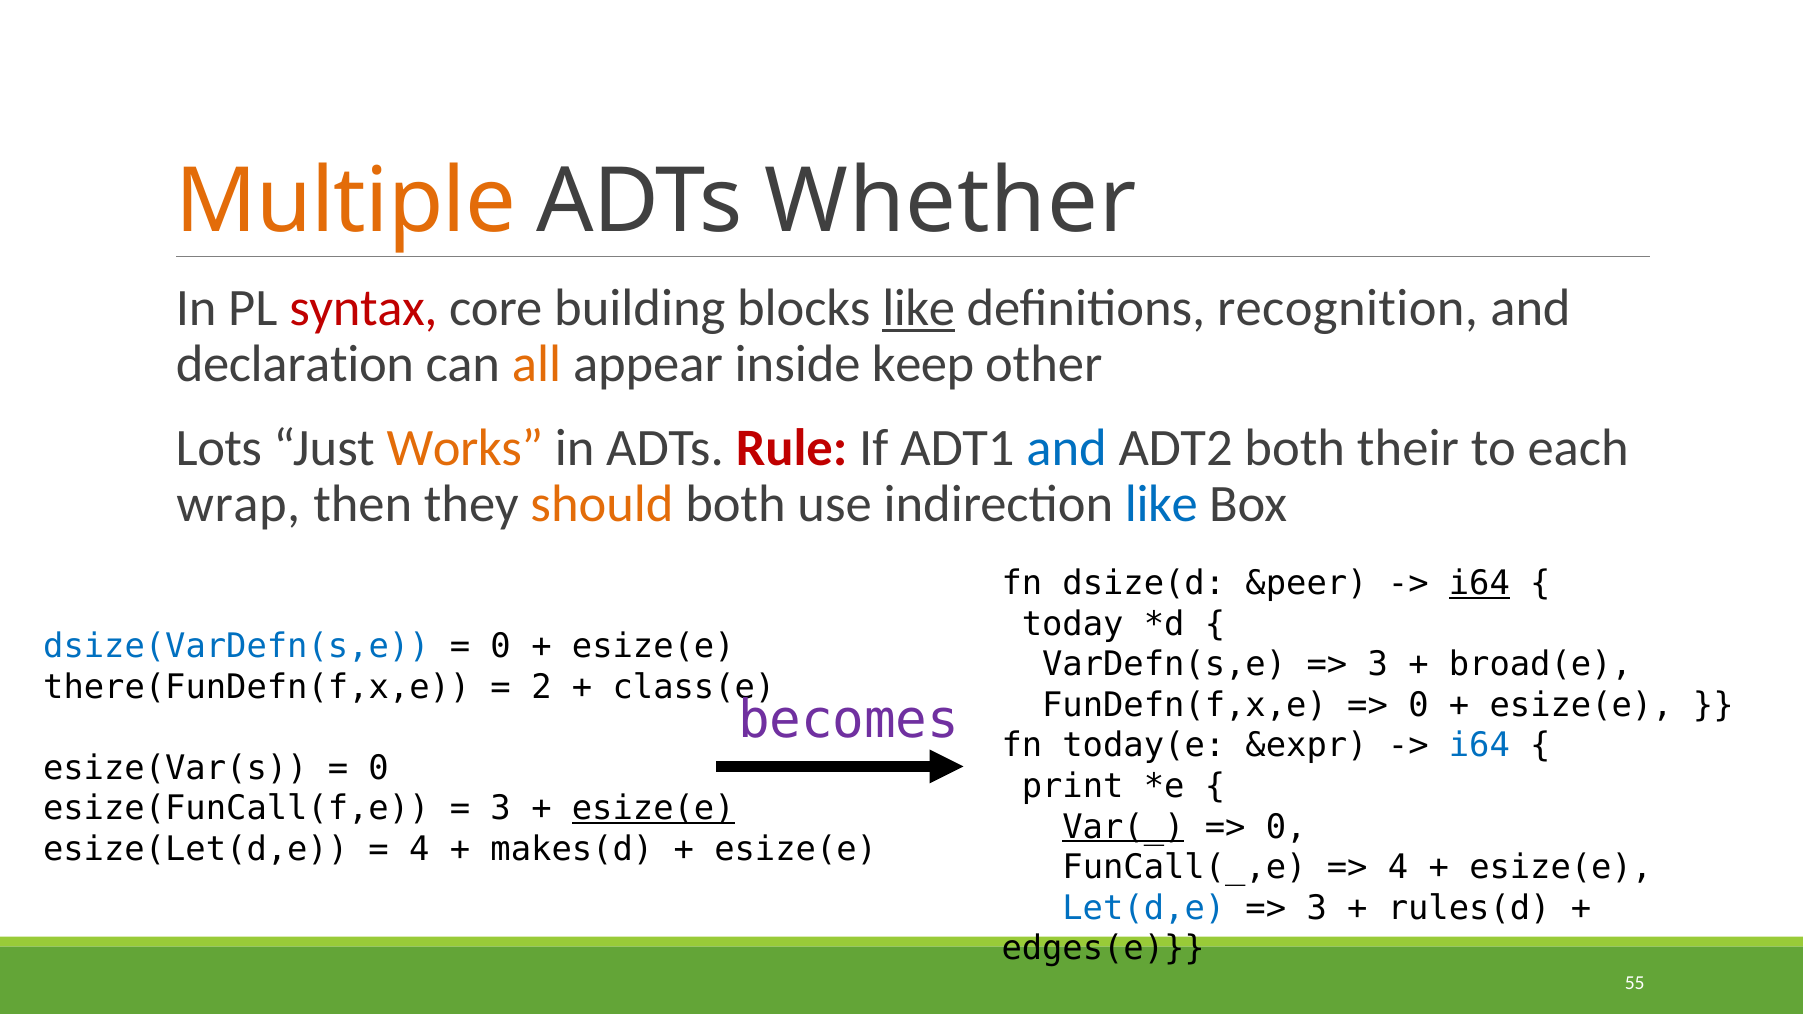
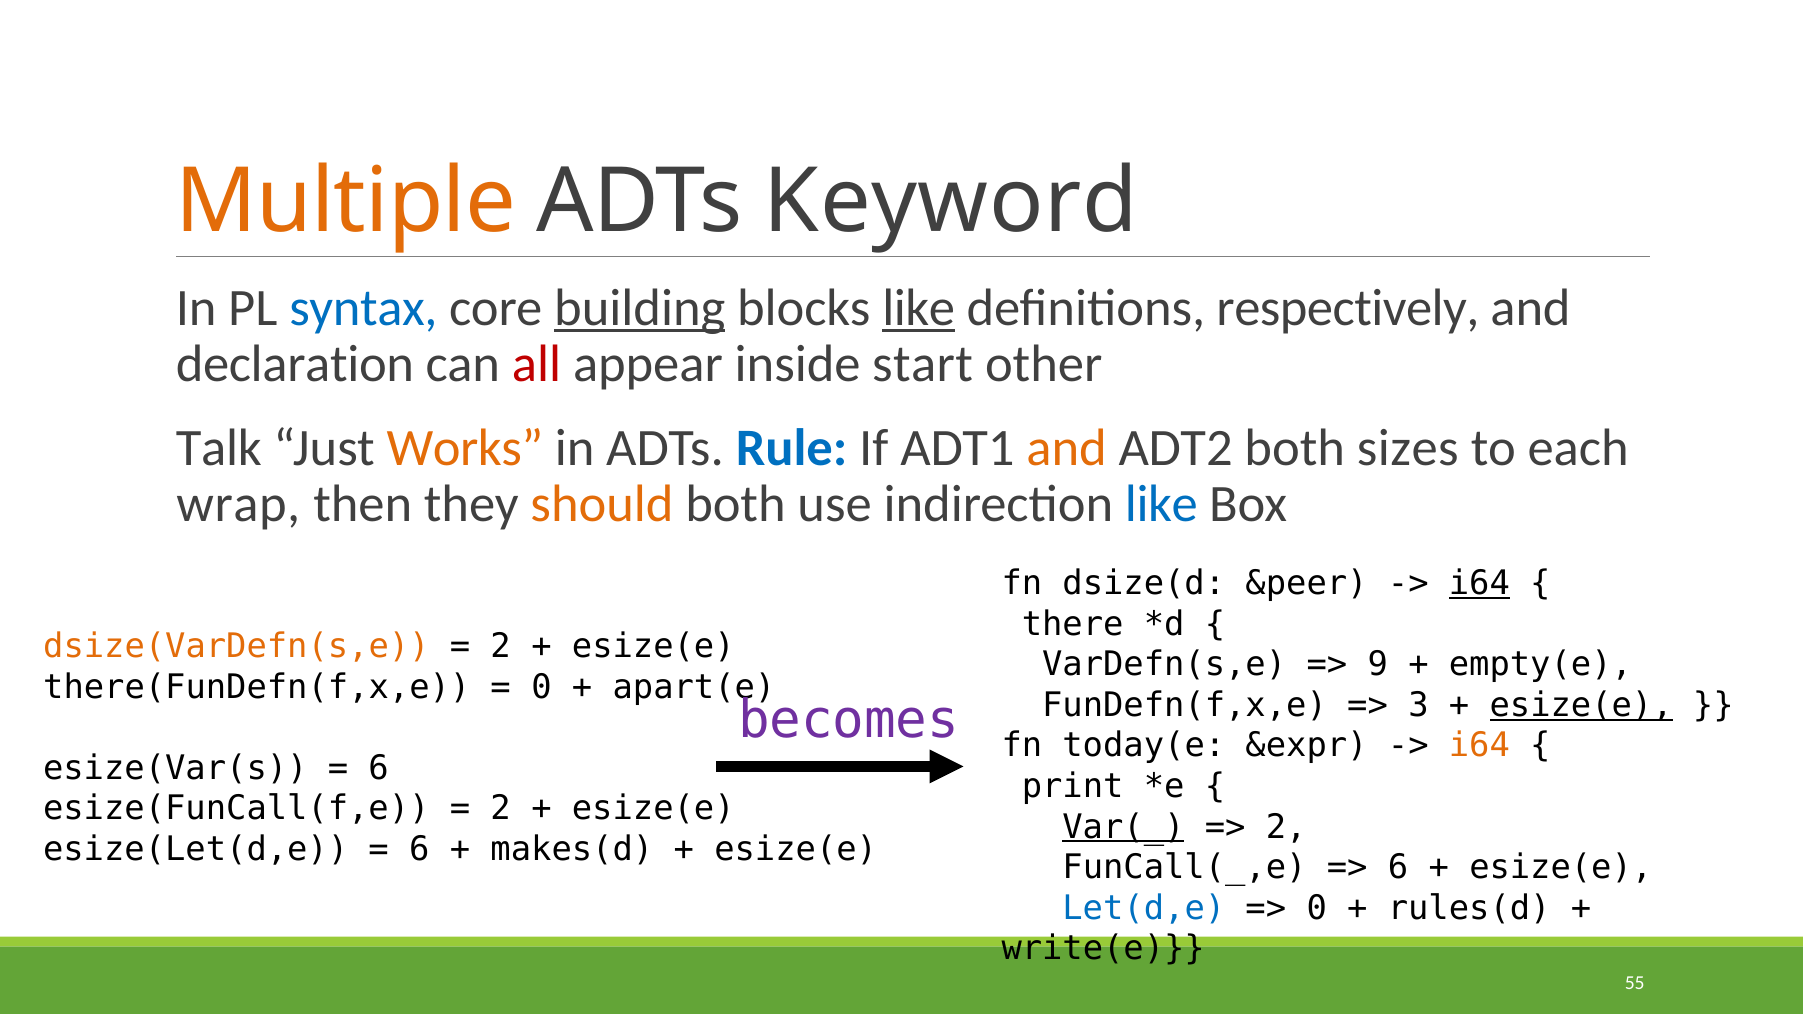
Whether: Whether -> Keyword
syntax colour: red -> blue
building underline: none -> present
recognition: recognition -> respectively
all colour: orange -> red
keep: keep -> start
Lots: Lots -> Talk
Rule colour: red -> blue
and at (1067, 448) colour: blue -> orange
their: their -> sizes
today: today -> there
dsize(VarDefn(s,e colour: blue -> orange
0 at (501, 646): 0 -> 2
3 at (1378, 665): 3 -> 9
broad(e: broad(e -> empty(e
2 at (541, 687): 2 -> 0
class(e: class(e -> apart(e
0 at (1418, 705): 0 -> 3
esize(e at (1581, 705) underline: none -> present
i64 at (1479, 746) colour: blue -> orange
0 at (379, 768): 0 -> 6
3 at (501, 809): 3 -> 2
esize(e at (653, 809) underline: present -> none
0 at (1286, 827): 0 -> 2
4 at (419, 849): 4 -> 6
4 at (1398, 868): 4 -> 6
3 at (1317, 908): 3 -> 0
edges(e: edges(e -> write(e
